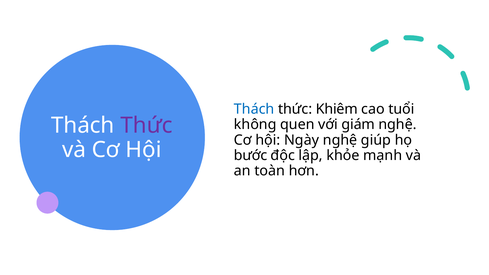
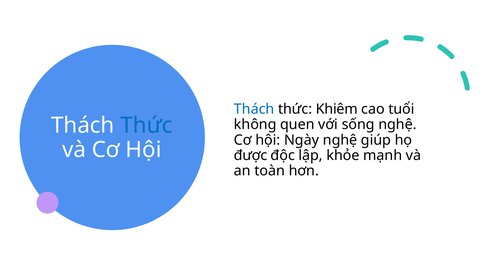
Thức at (146, 125) colour: purple -> blue
giám: giám -> sống
bước: bước -> được
